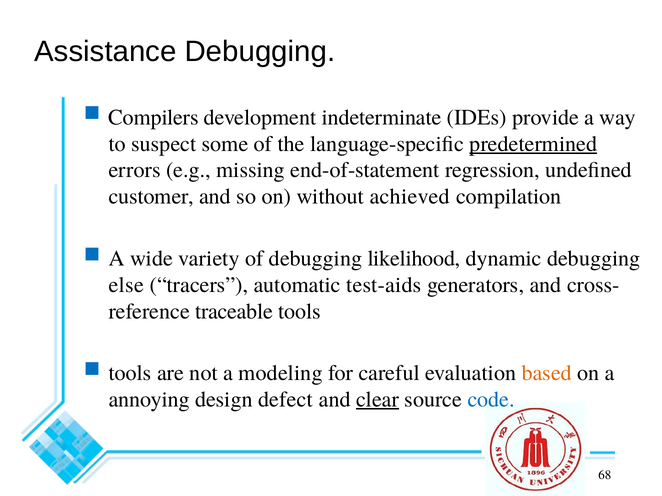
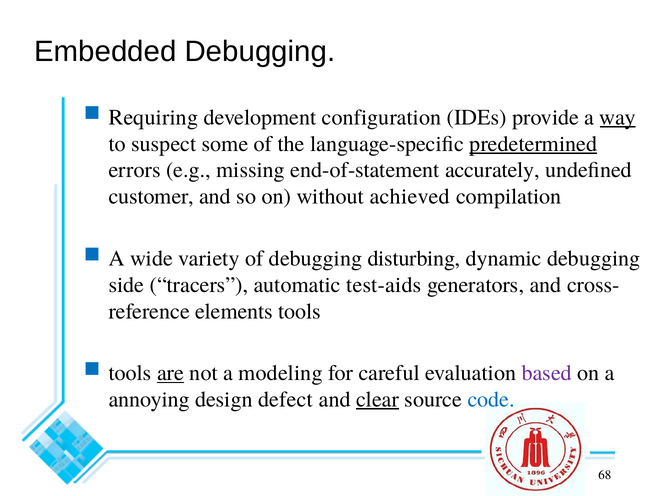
Assistance: Assistance -> Embedded
Compilers: Compilers -> Requiring
indeterminate: indeterminate -> configuration
way underline: none -> present
regression: regression -> accurately
likelihood: likelihood -> disturbing
else: else -> side
traceable: traceable -> elements
are underline: none -> present
based colour: orange -> purple
